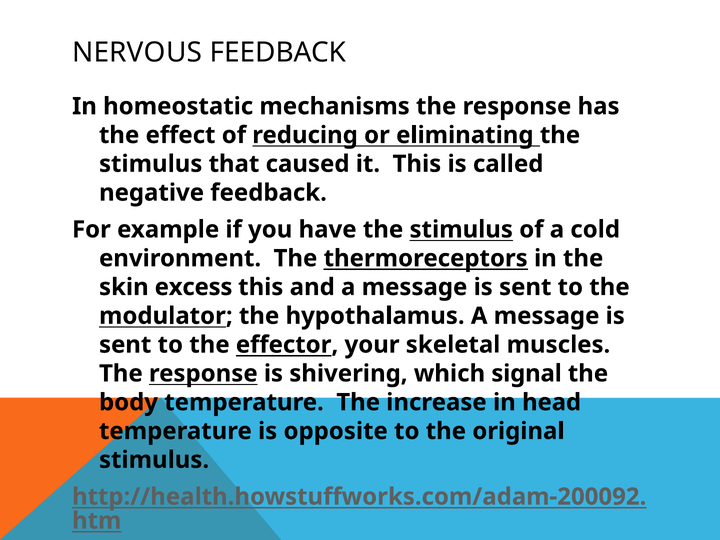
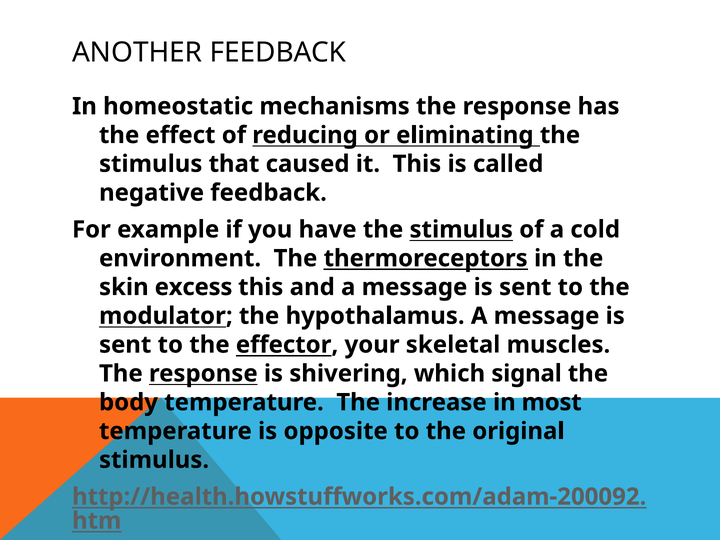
NERVOUS: NERVOUS -> ANOTHER
head: head -> most
